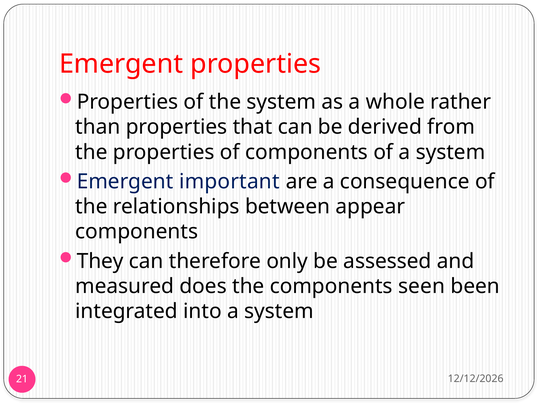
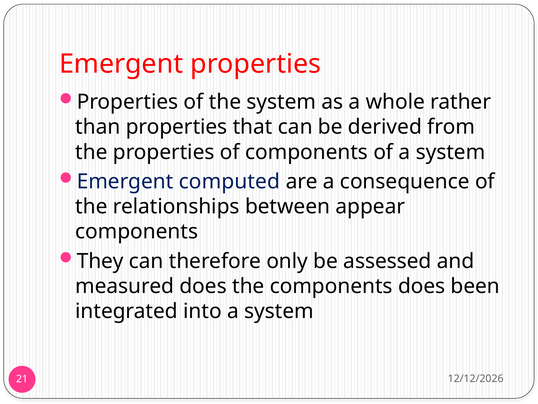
important: important -> computed
components seen: seen -> does
